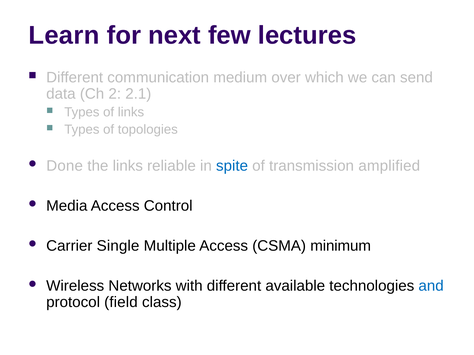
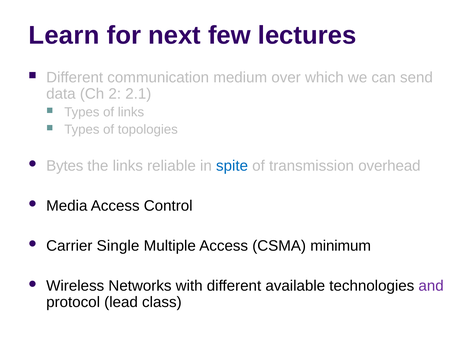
Done: Done -> Bytes
amplified: amplified -> overhead
and colour: blue -> purple
field: field -> lead
